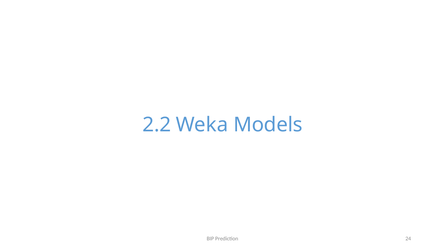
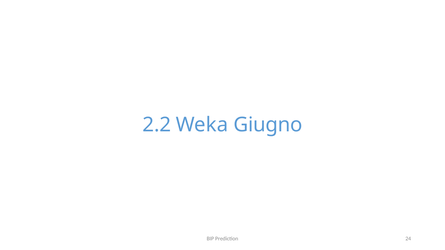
Models: Models -> Giugno
